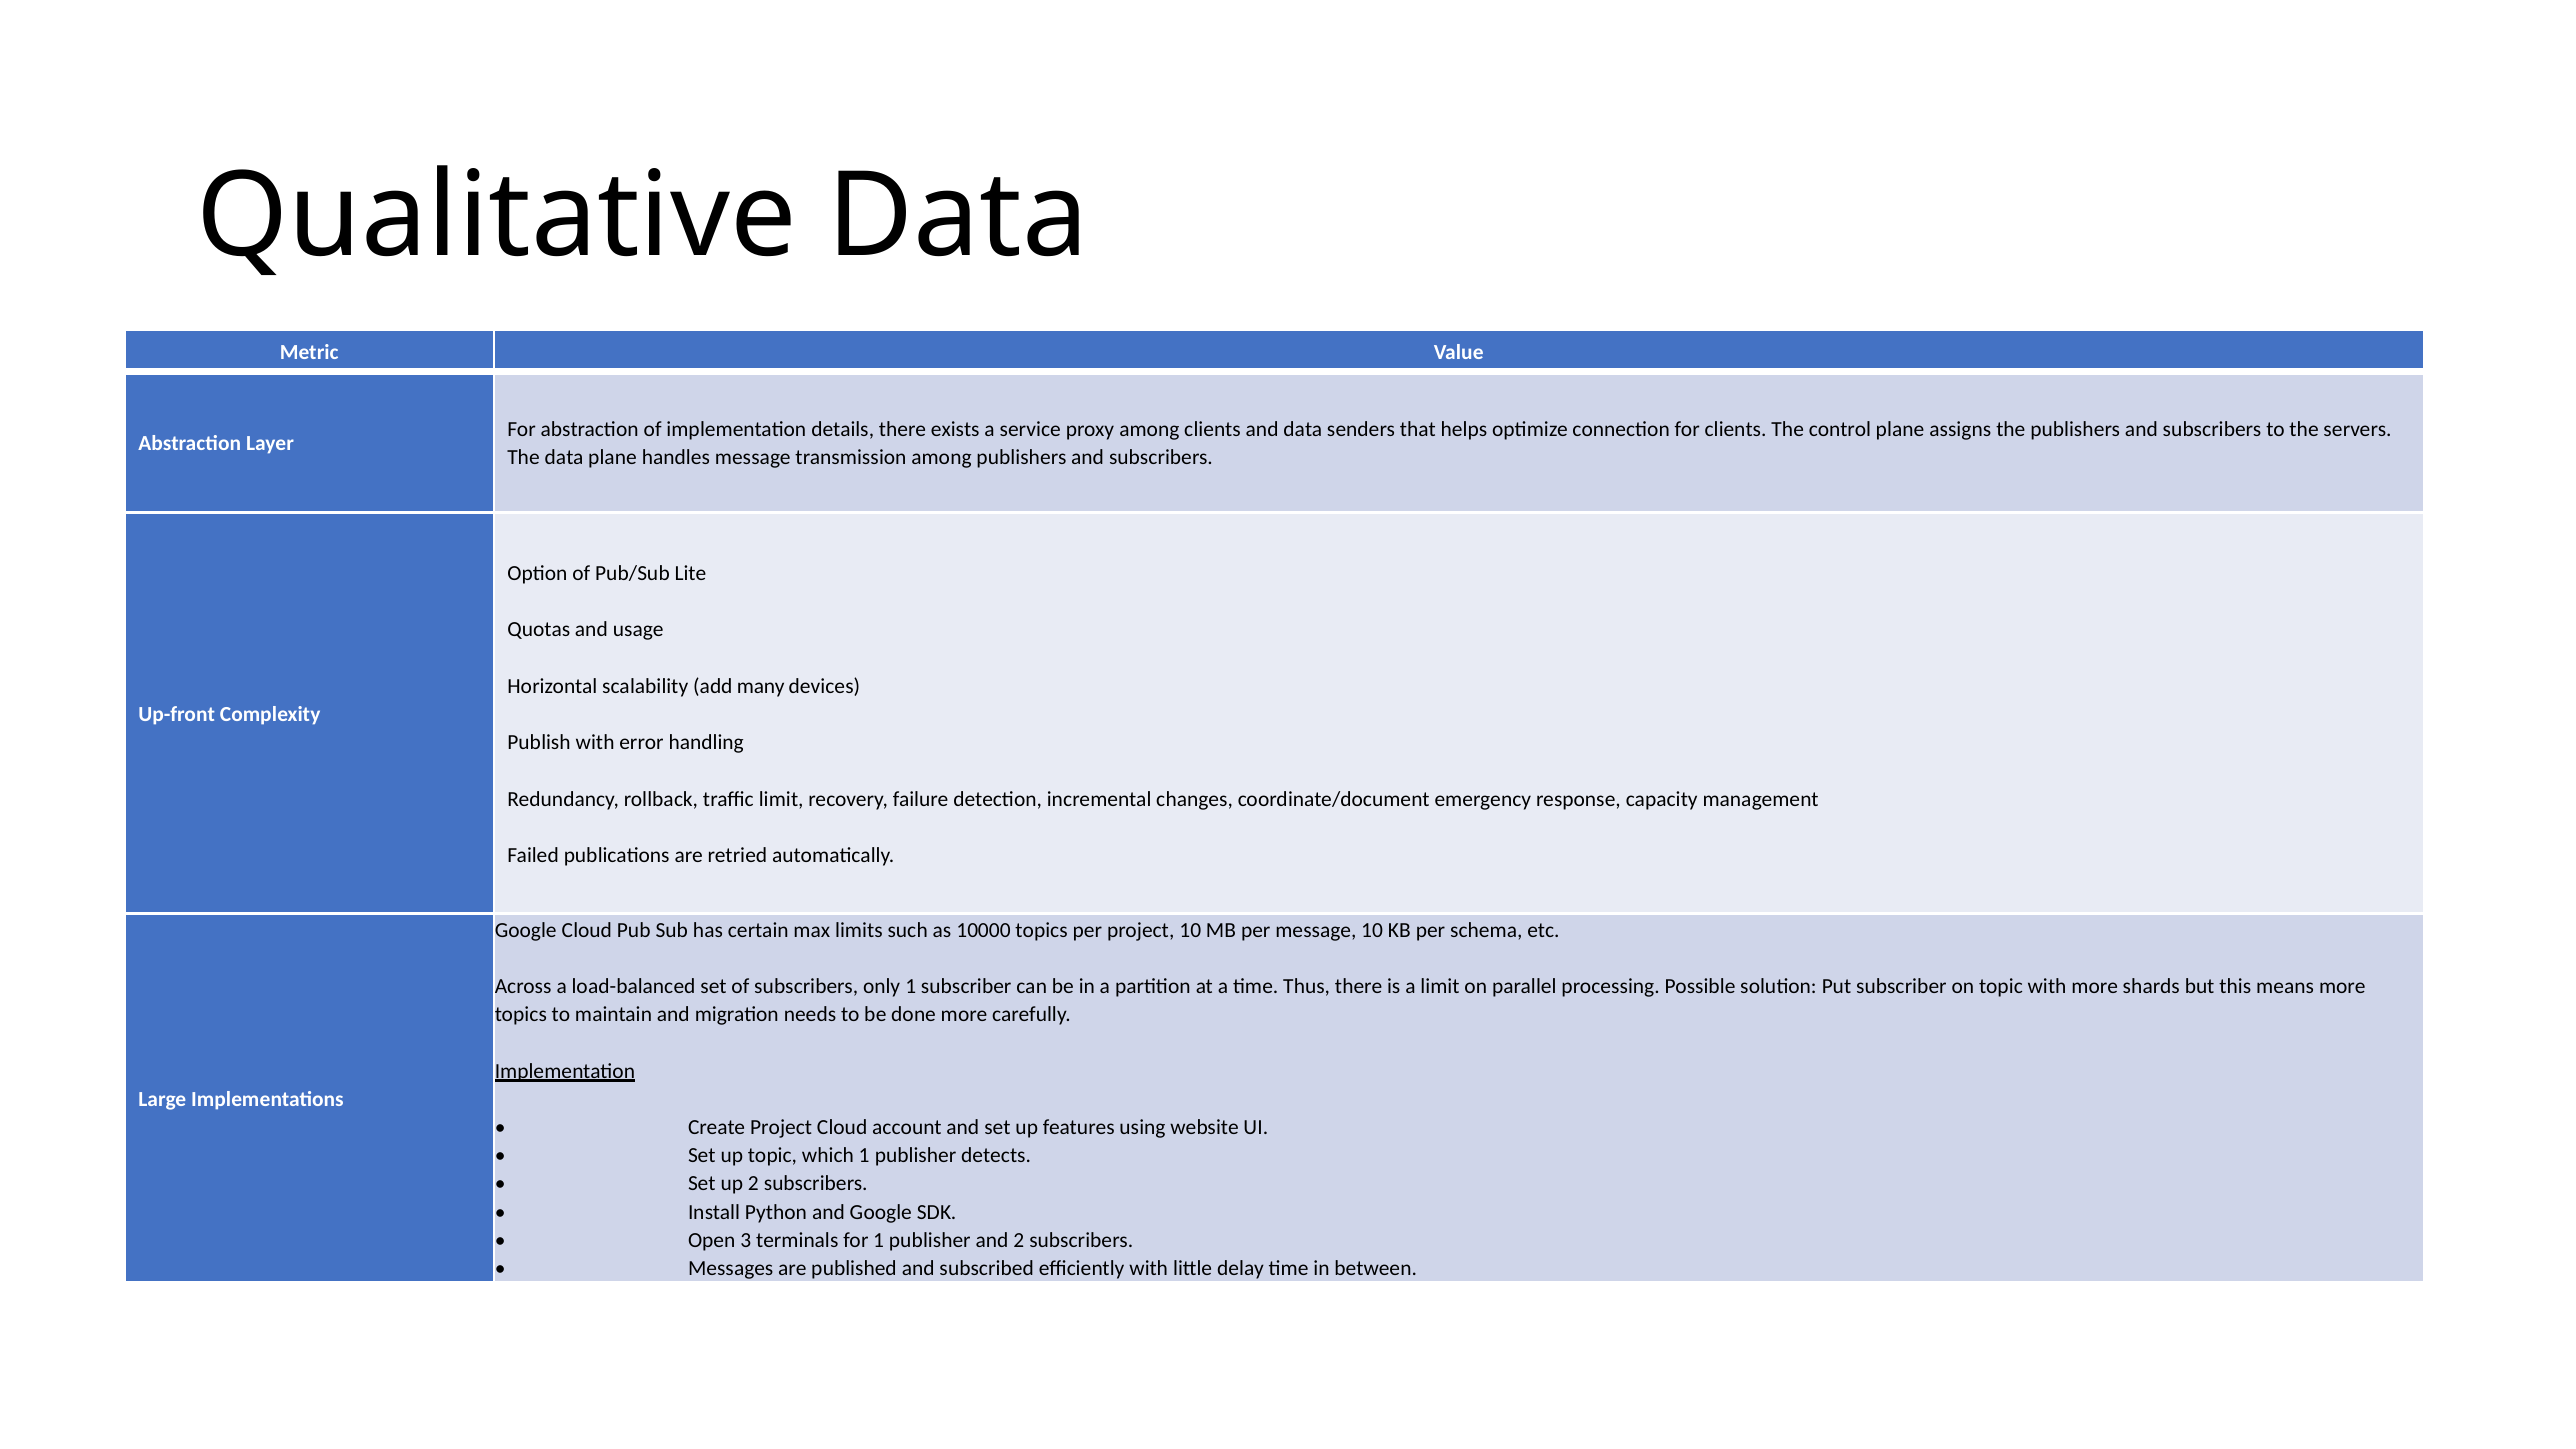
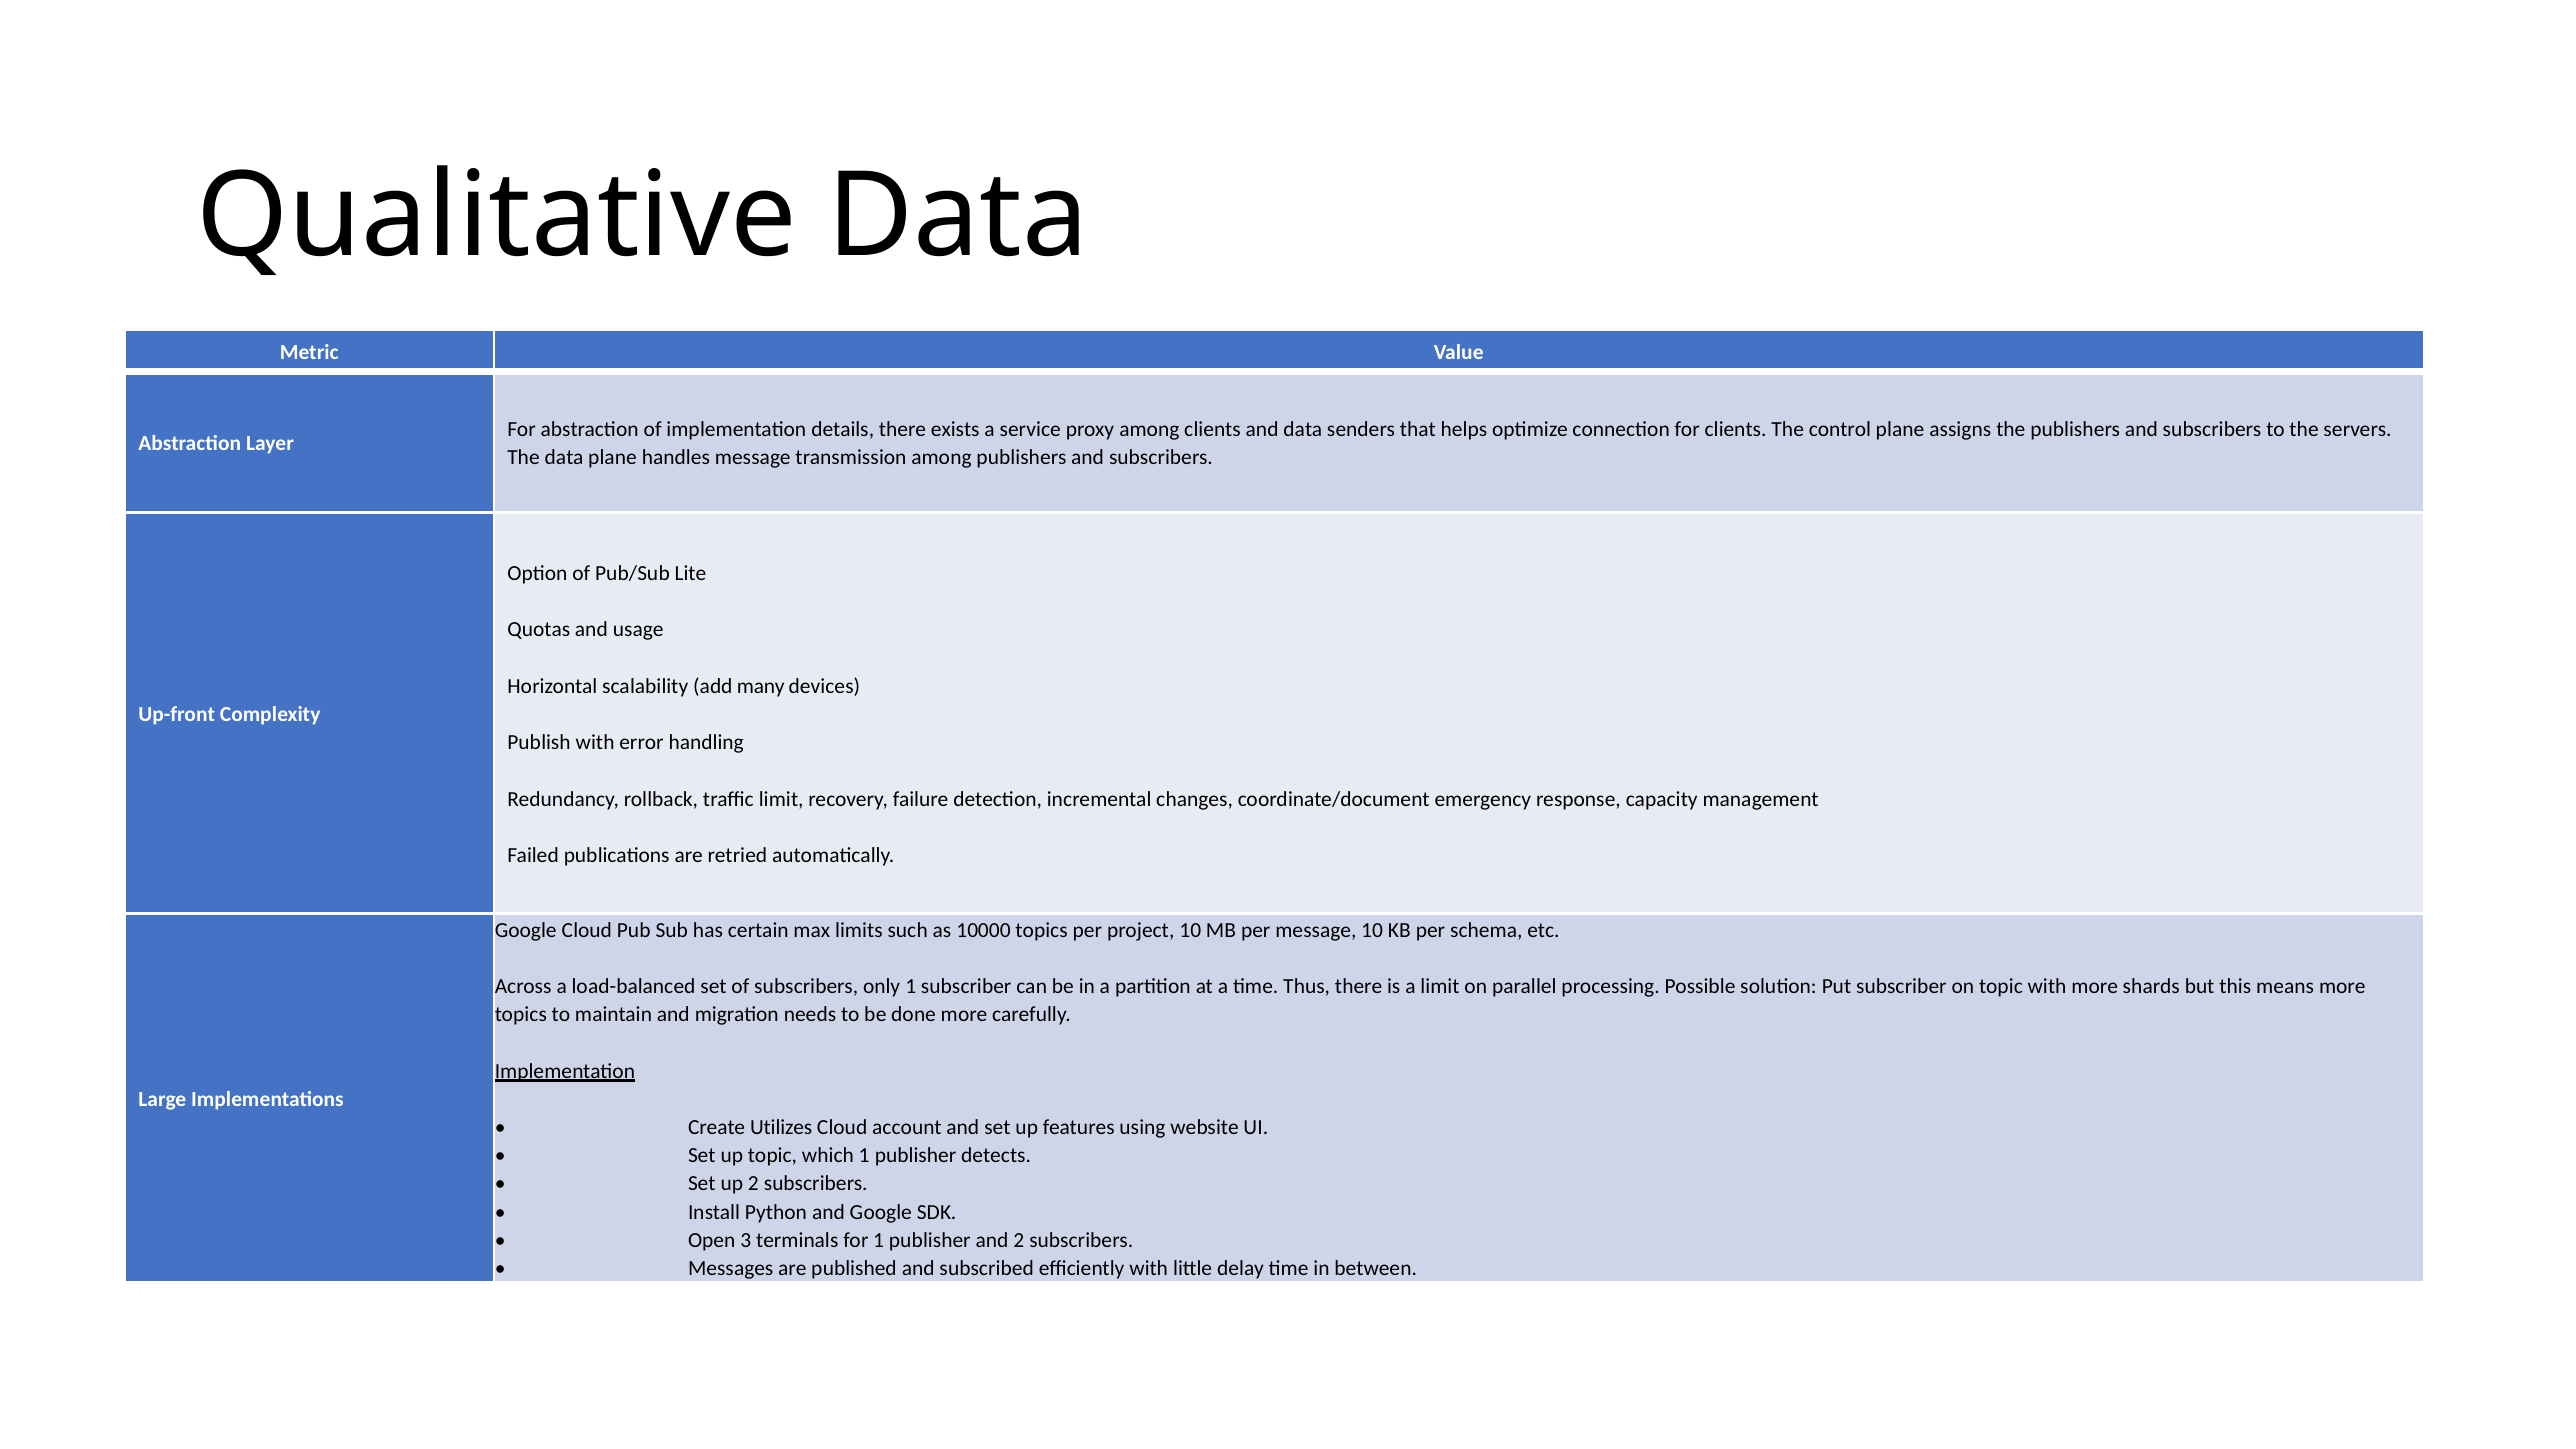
Create Project: Project -> Utilizes
